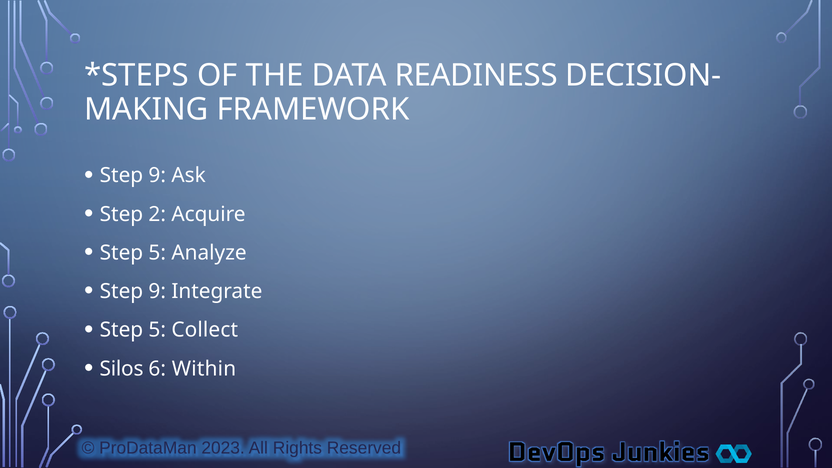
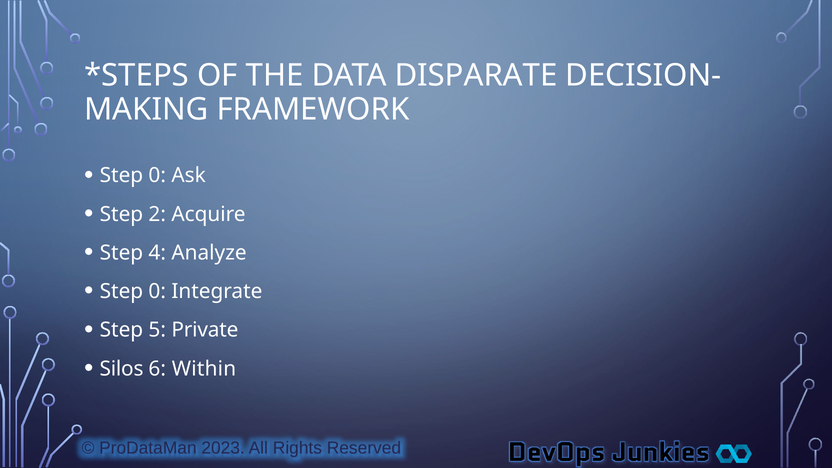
READINESS: READINESS -> DISPARATE
9 at (157, 176): 9 -> 0
5 at (157, 253): 5 -> 4
9 at (157, 291): 9 -> 0
Collect: Collect -> Private
